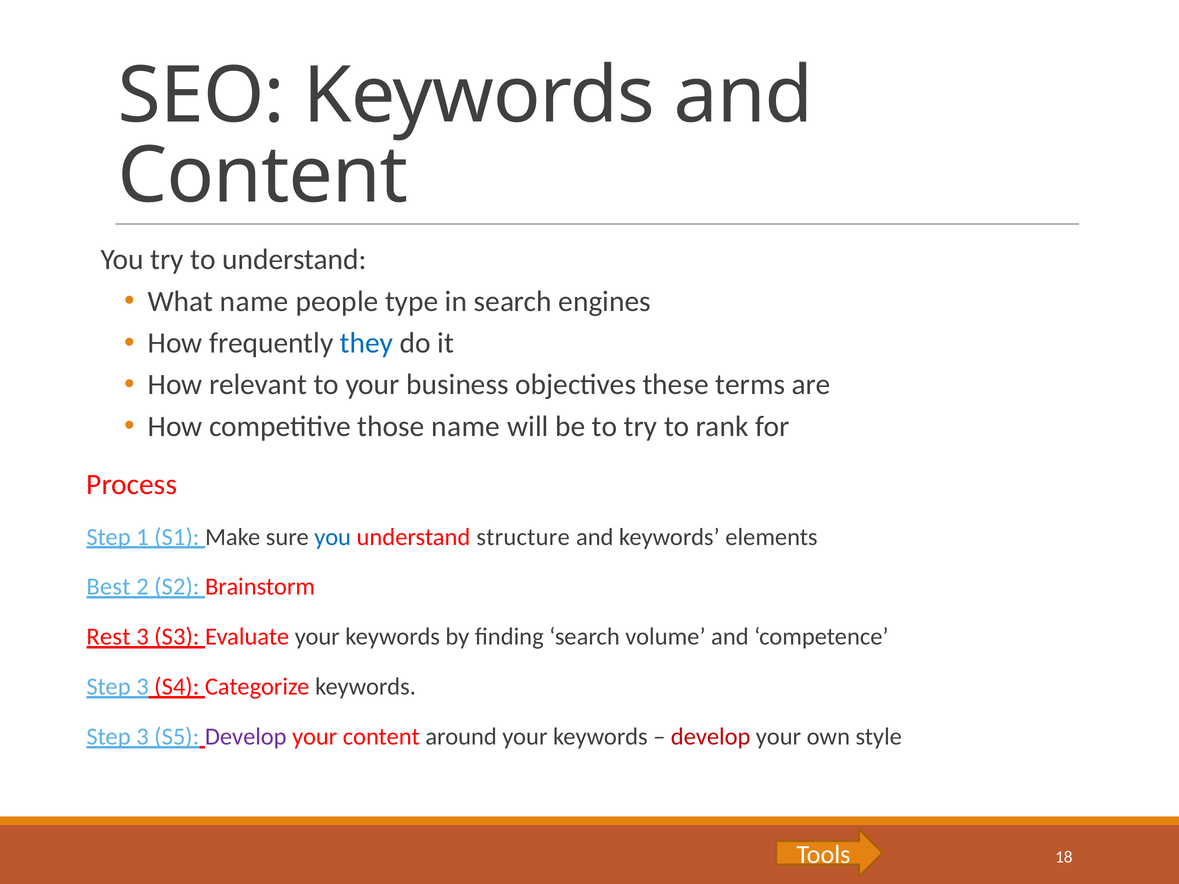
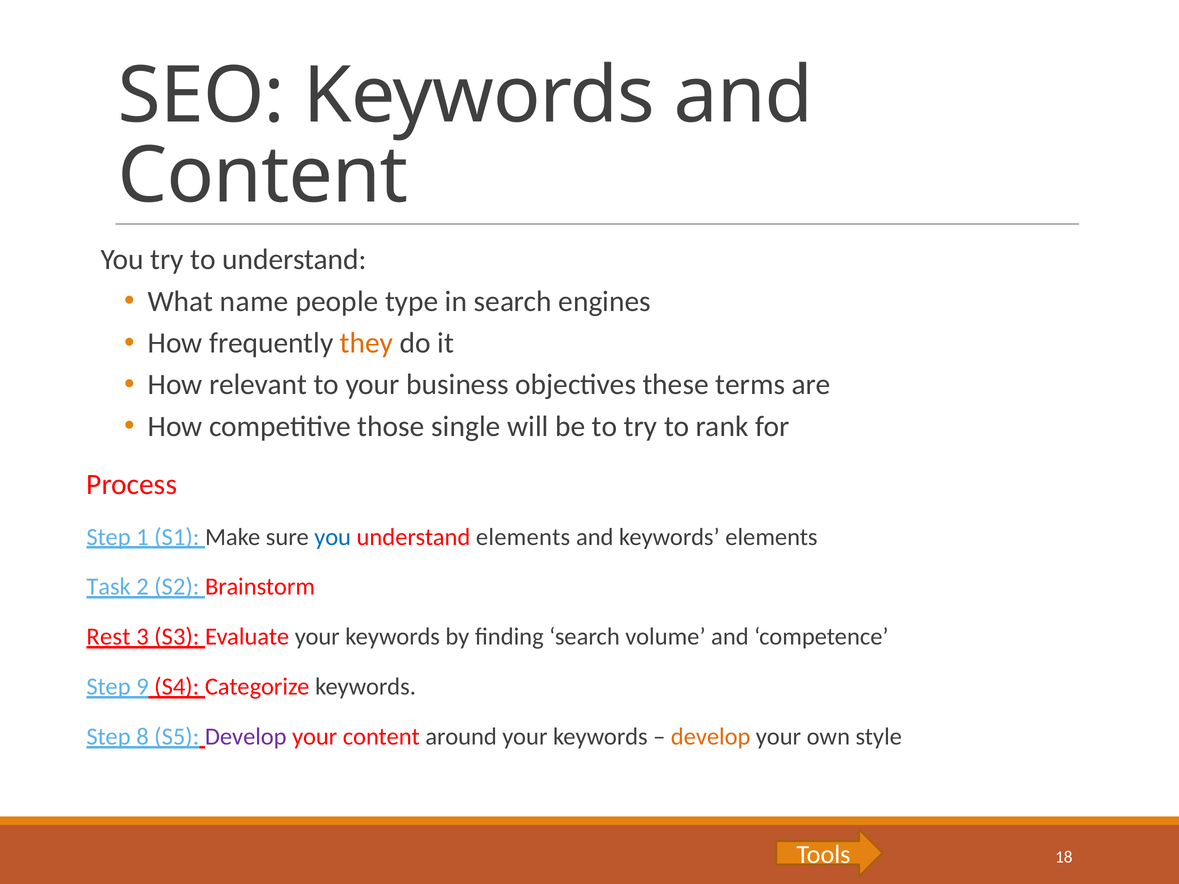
they colour: blue -> orange
those name: name -> single
understand structure: structure -> elements
Best: Best -> Task
3 at (142, 687): 3 -> 9
3 at (142, 737): 3 -> 8
develop at (711, 737) colour: red -> orange
